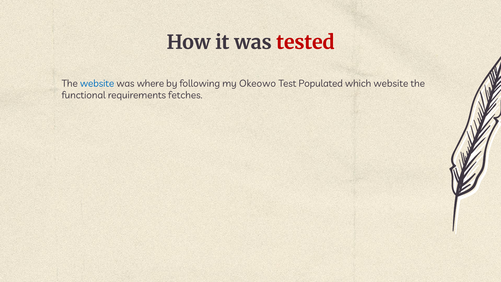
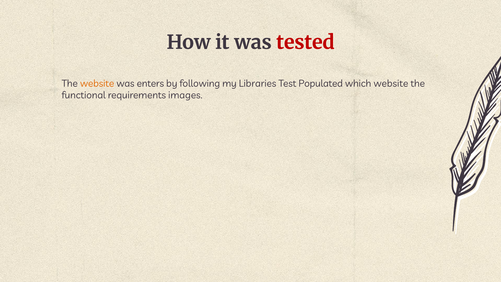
website at (97, 84) colour: blue -> orange
where: where -> enters
Okeowo: Okeowo -> Libraries
fetches: fetches -> images
